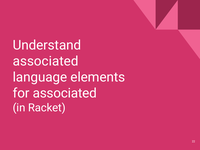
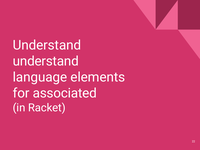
associated at (46, 61): associated -> understand
